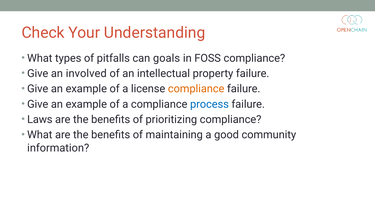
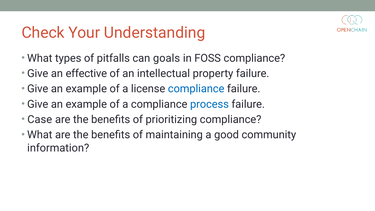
involved: involved -> effective
compliance at (196, 89) colour: orange -> blue
Laws: Laws -> Case
